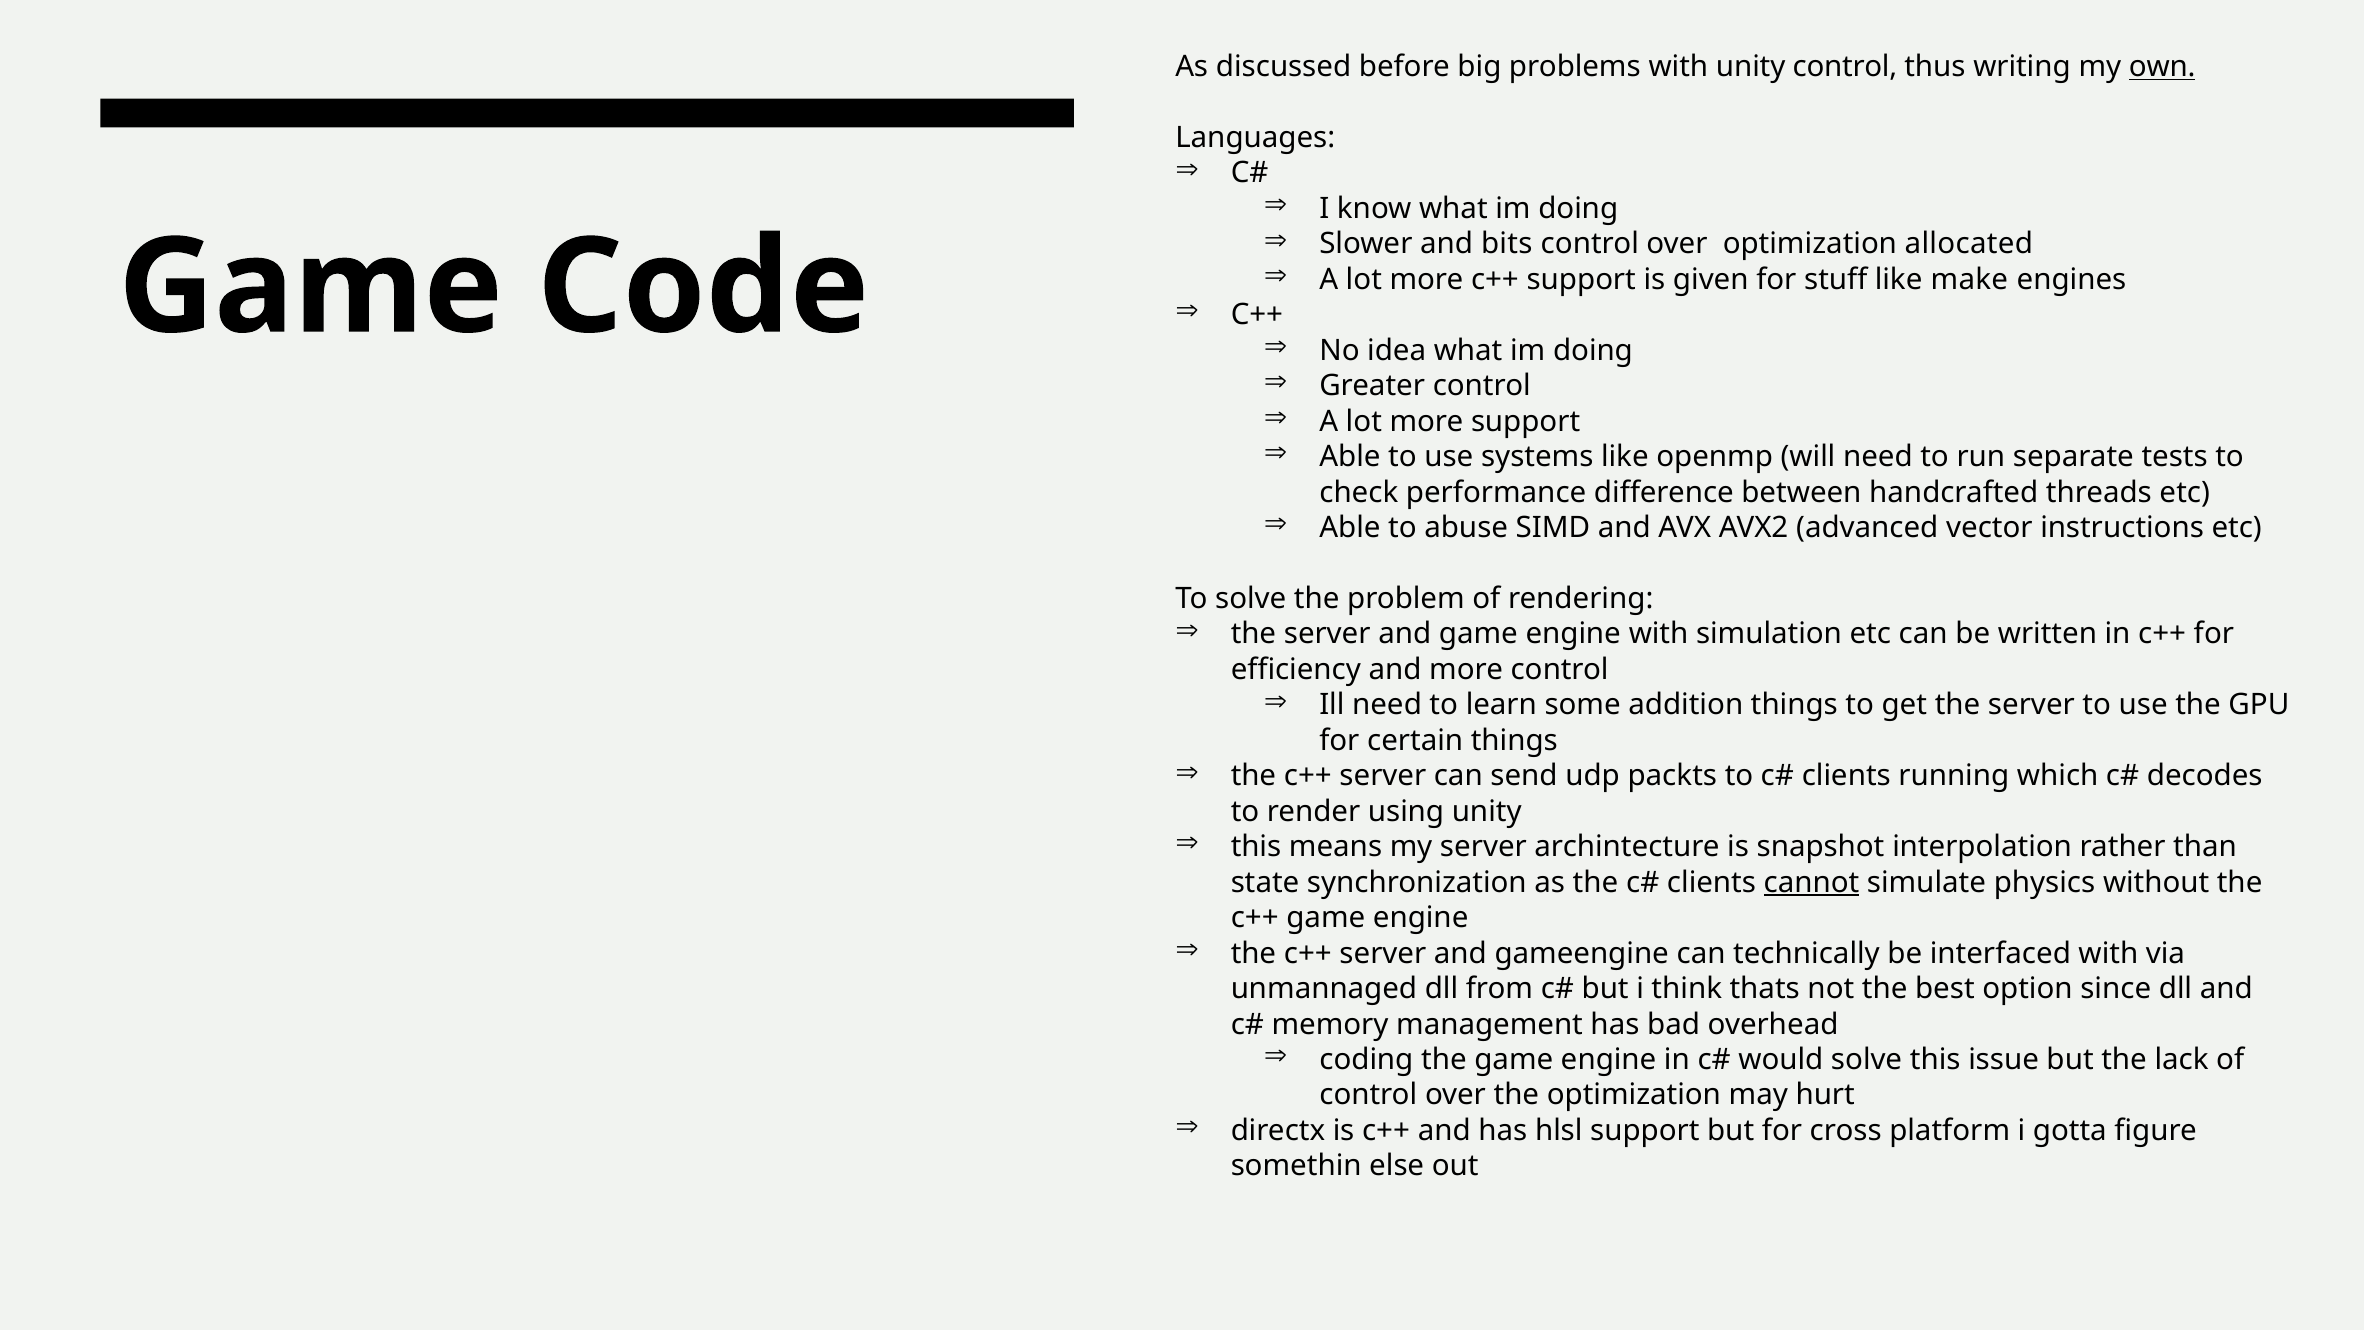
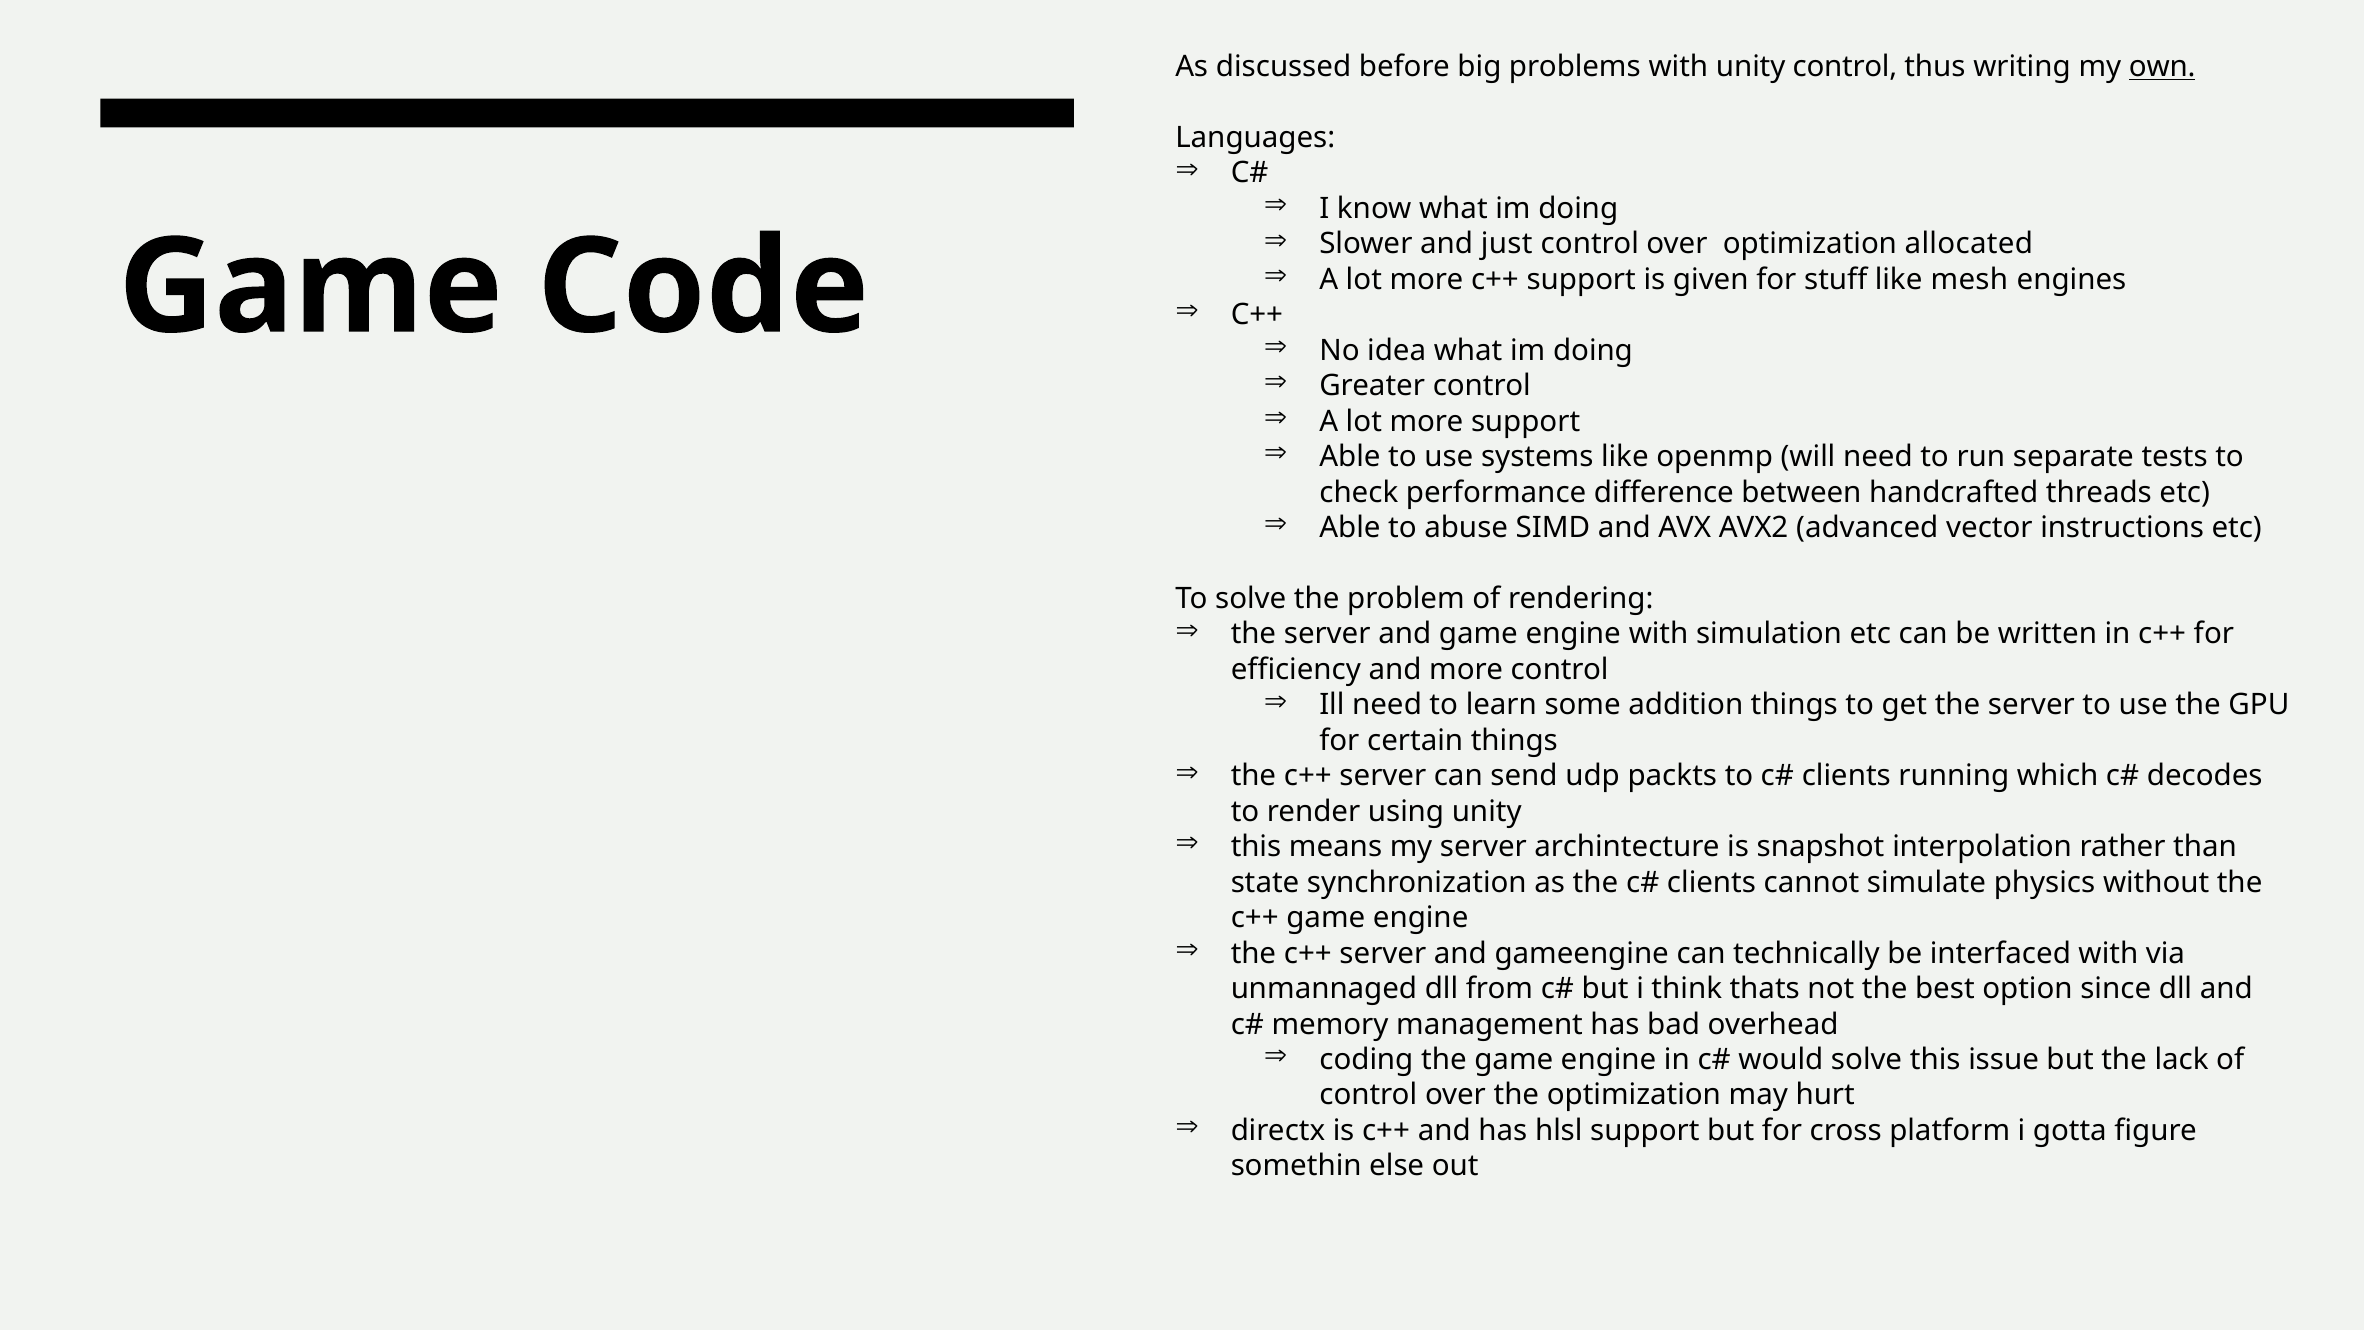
bits: bits -> just
make: make -> mesh
cannot underline: present -> none
